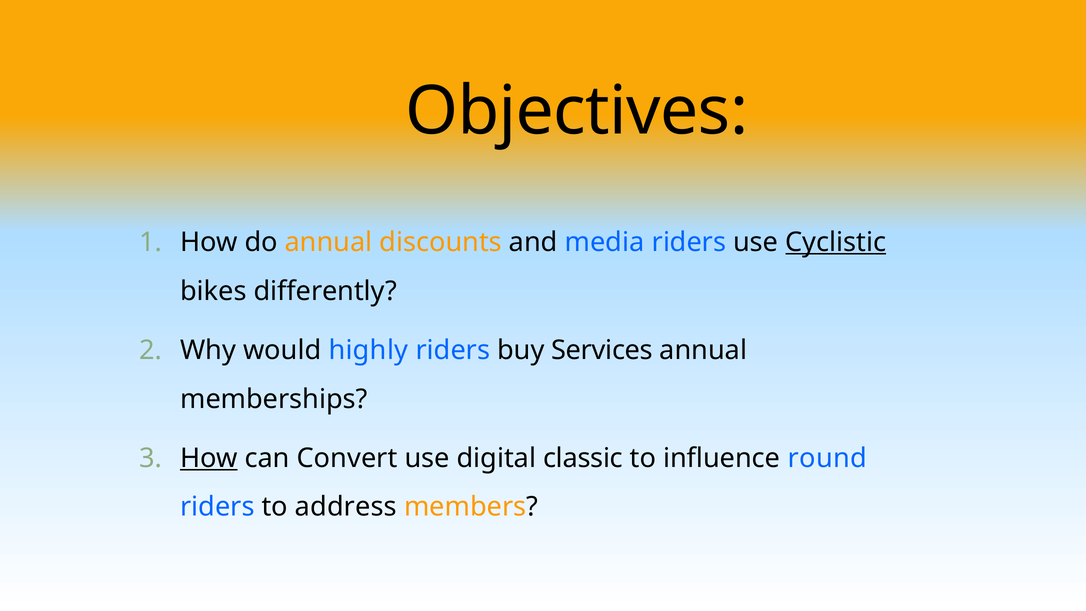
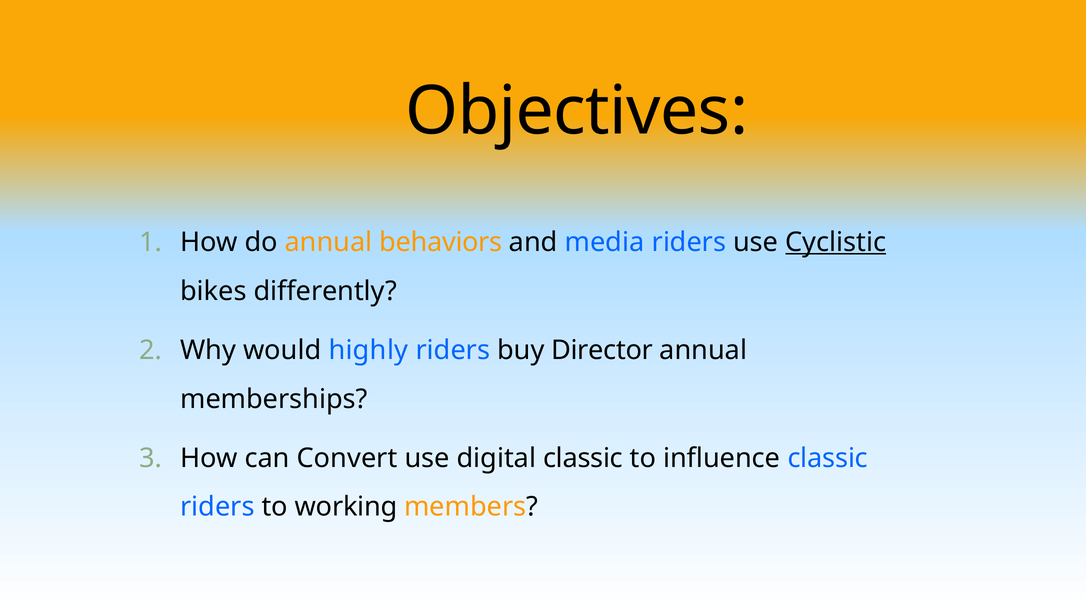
discounts: discounts -> behaviors
Services: Services -> Director
How at (209, 458) underline: present -> none
influence round: round -> classic
address: address -> working
